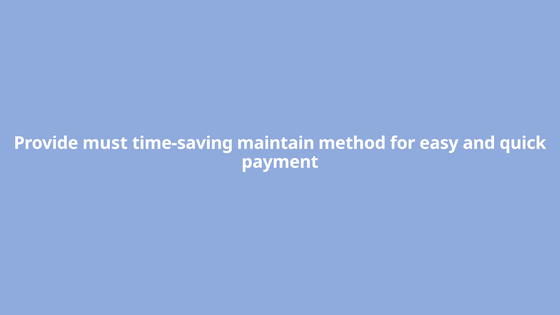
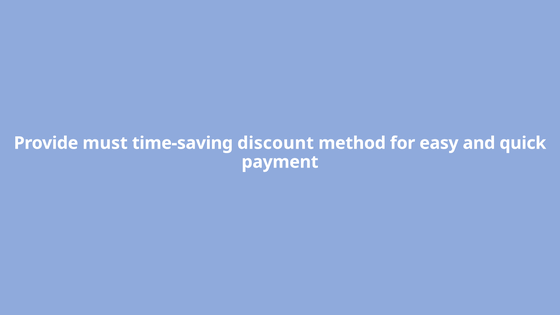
maintain: maintain -> discount
